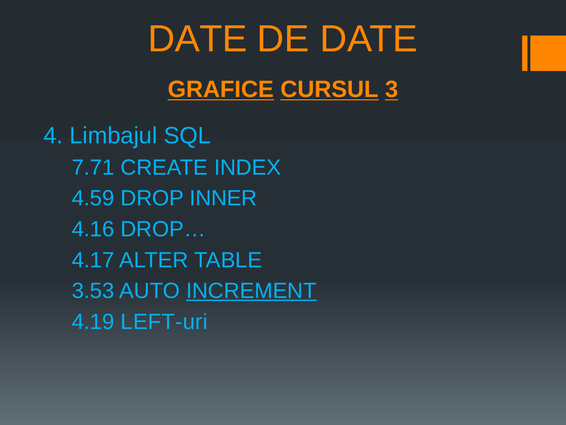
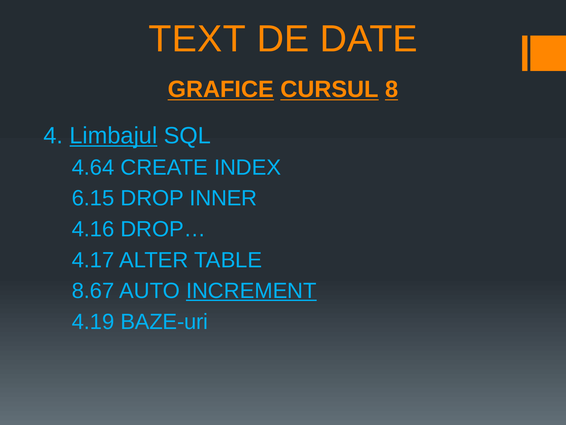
DATE at (198, 39): DATE -> TEXT
3: 3 -> 8
Limbajul underline: none -> present
7.71: 7.71 -> 4.64
4.59: 4.59 -> 6.15
3.53: 3.53 -> 8.67
LEFT-uri: LEFT-uri -> BAZE-uri
